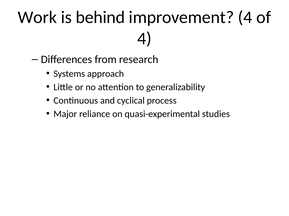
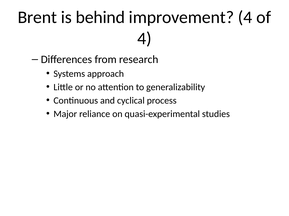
Work: Work -> Brent
